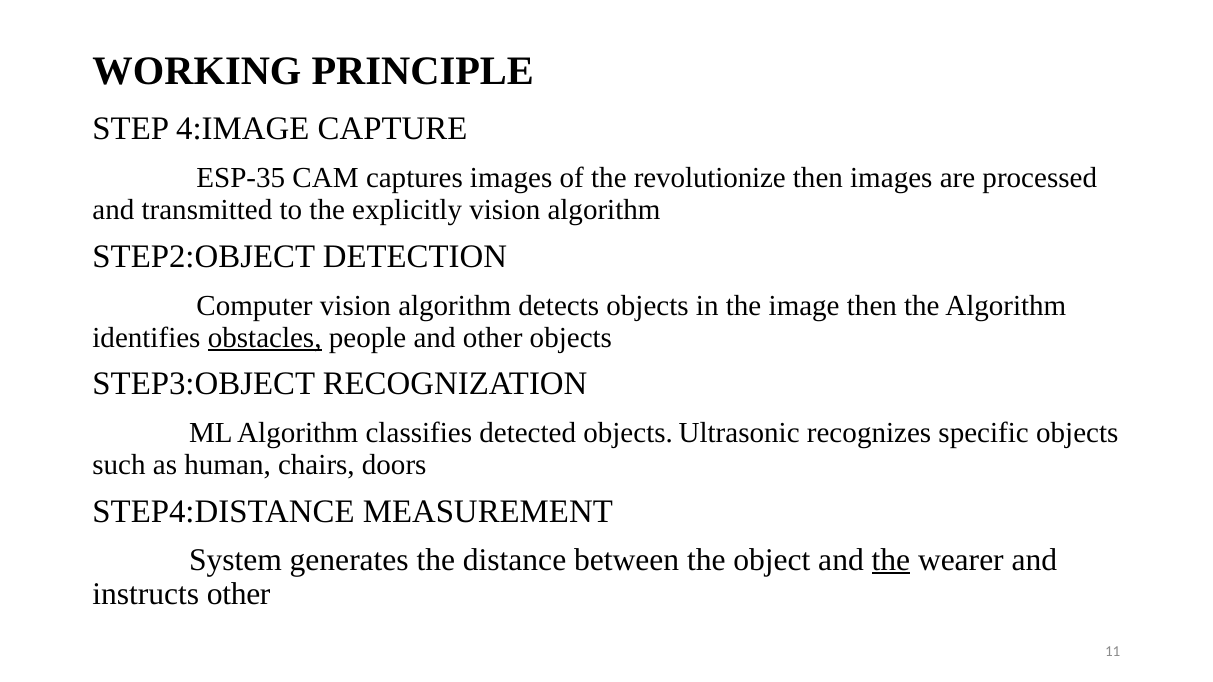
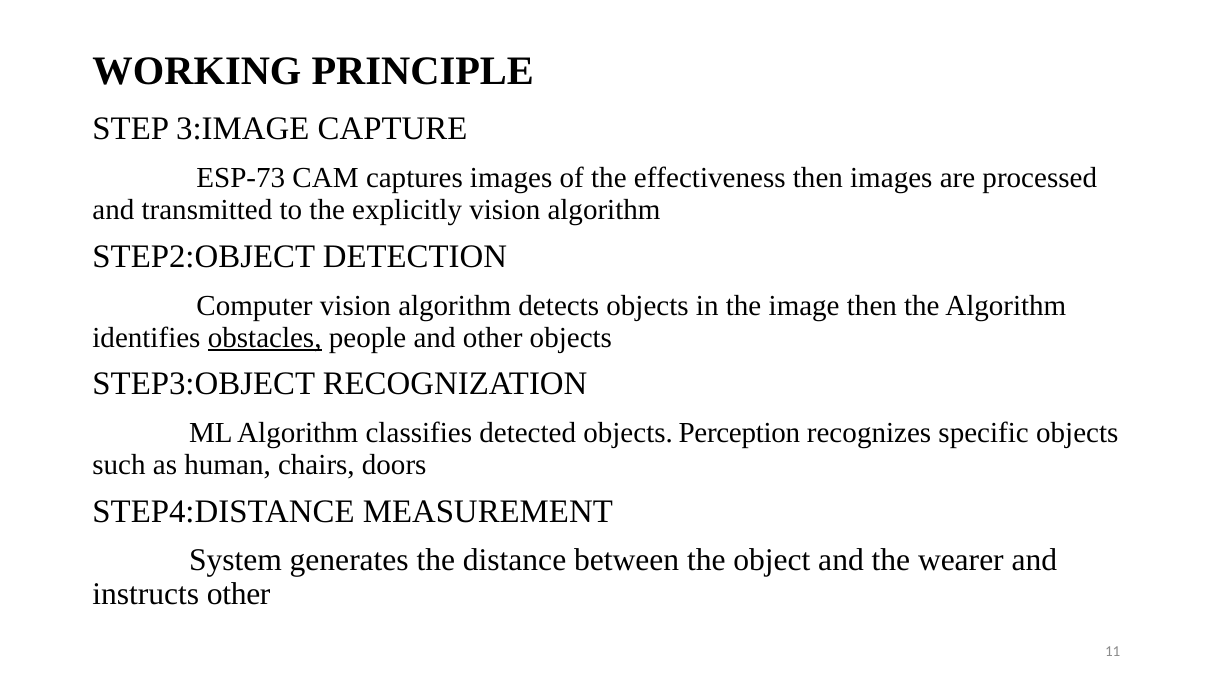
4:IMAGE: 4:IMAGE -> 3:IMAGE
ESP-35: ESP-35 -> ESP-73
revolutionize: revolutionize -> effectiveness
Ultrasonic: Ultrasonic -> Perception
the at (891, 560) underline: present -> none
